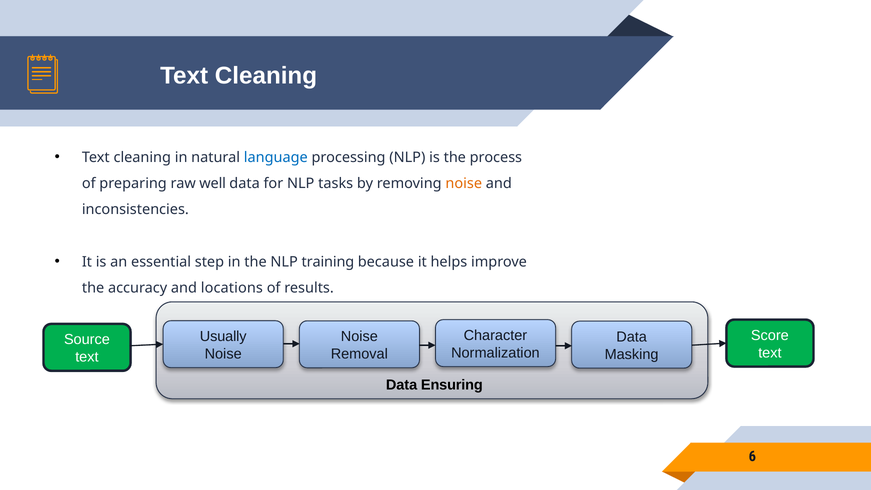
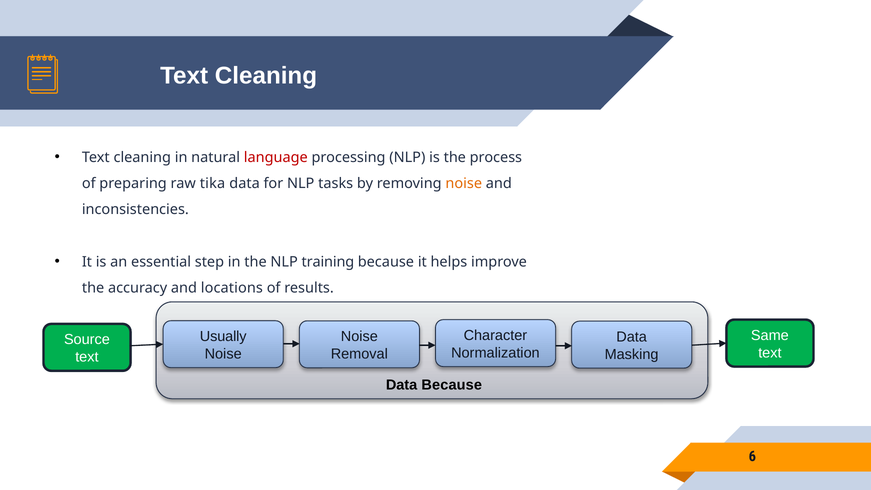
language colour: blue -> red
well: well -> tika
Score: Score -> Same
Data Ensuring: Ensuring -> Because
